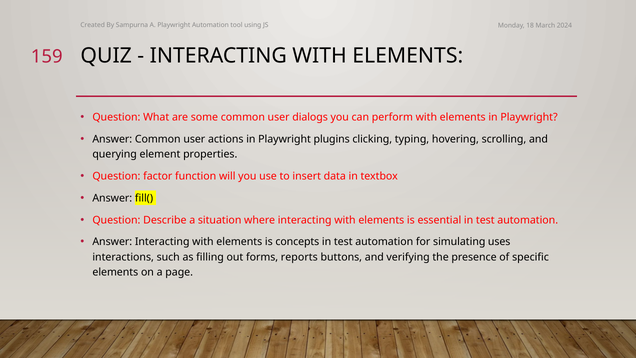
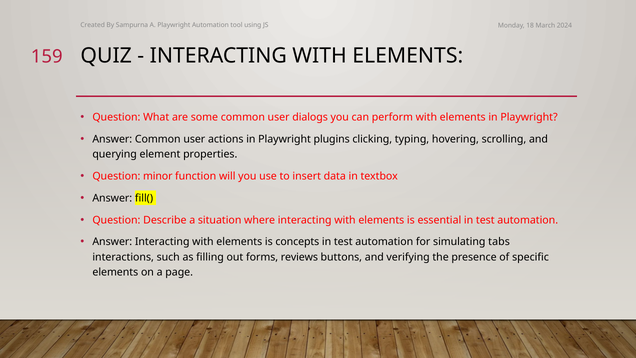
factor: factor -> minor
uses: uses -> tabs
reports: reports -> reviews
